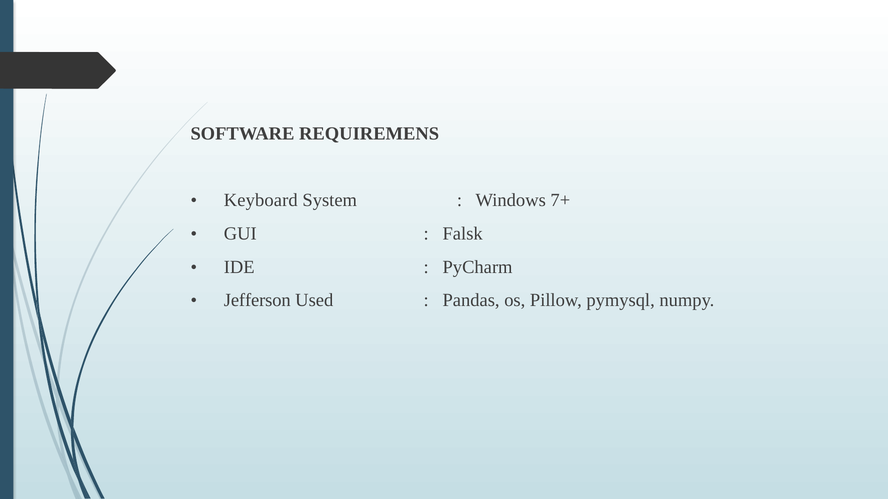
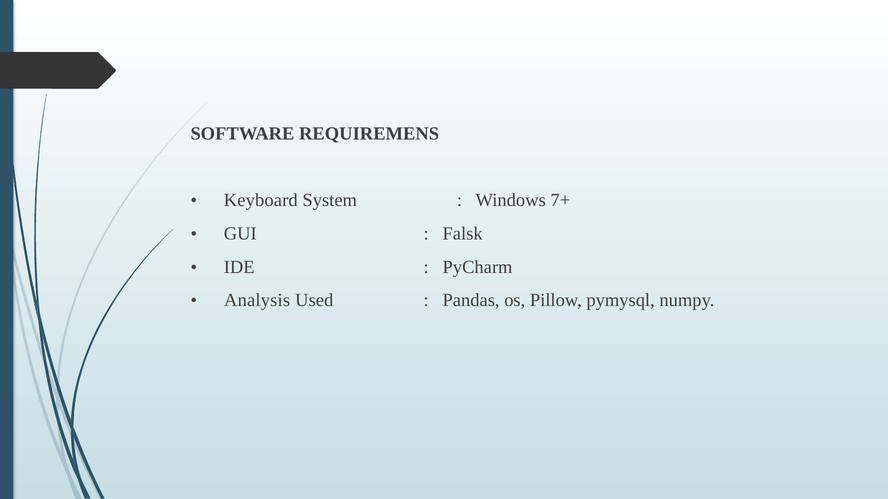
Jefferson: Jefferson -> Analysis
